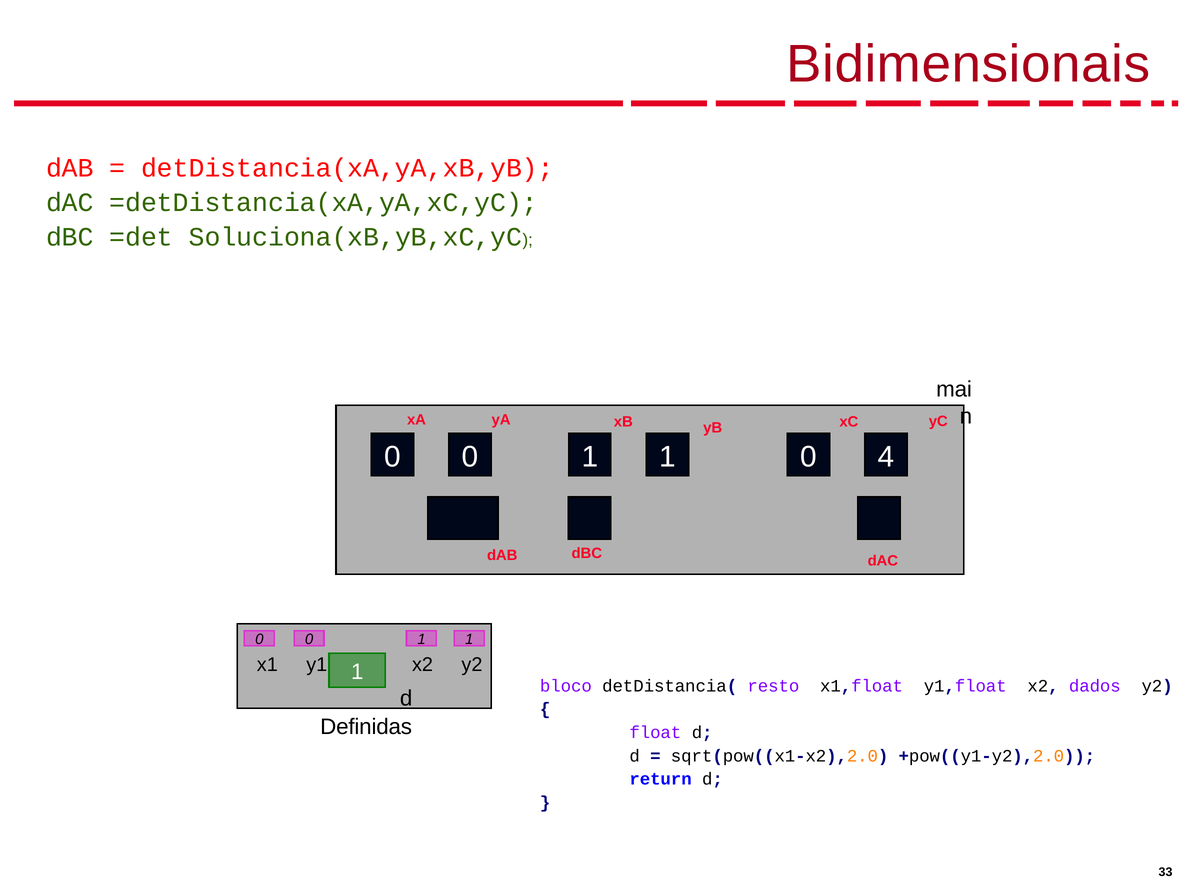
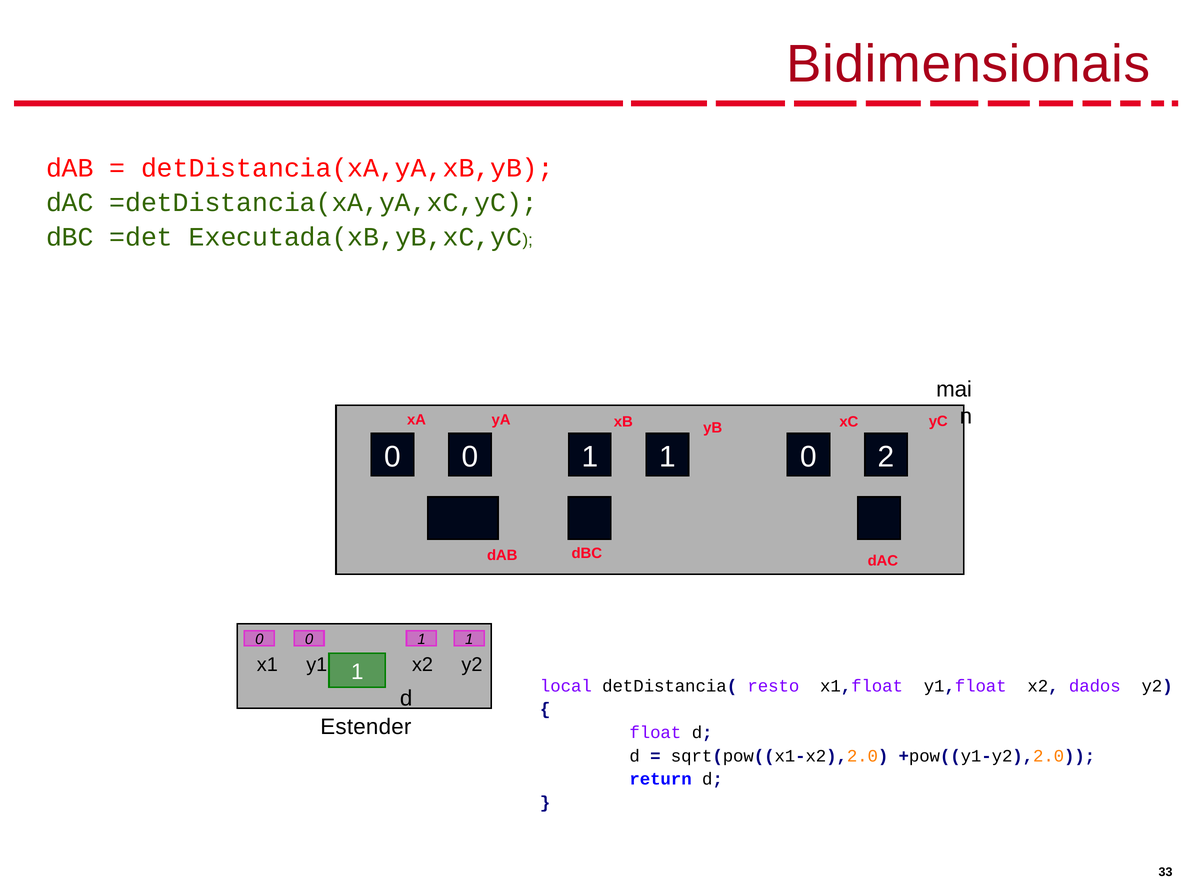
Soluciona(xB,yB,xC,yC: Soluciona(xB,yB,xC,yC -> Executada(xB,yB,xC,yC
4: 4 -> 2
bloco: bloco -> local
Definidas: Definidas -> Estender
